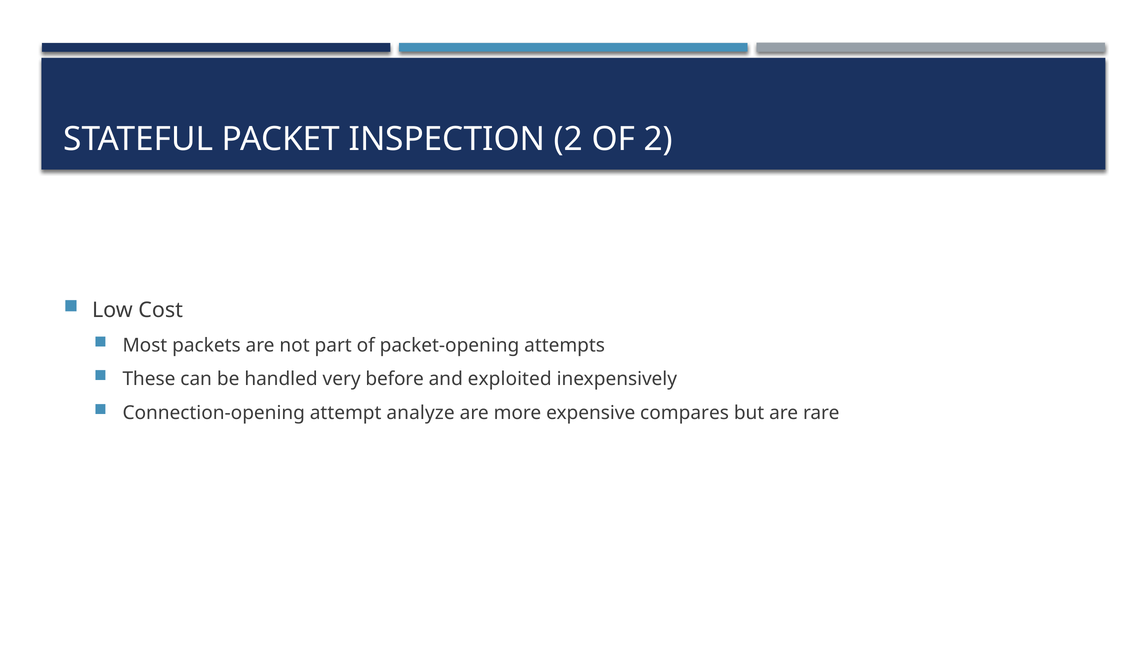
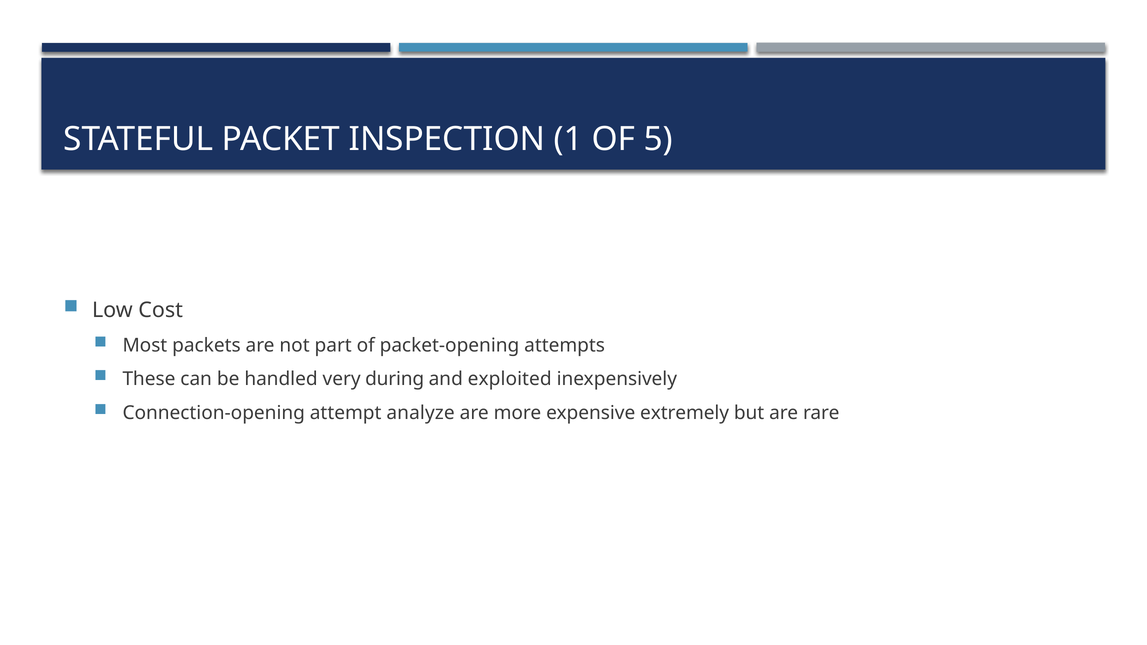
INSPECTION 2: 2 -> 1
OF 2: 2 -> 5
before: before -> during
compares: compares -> extremely
